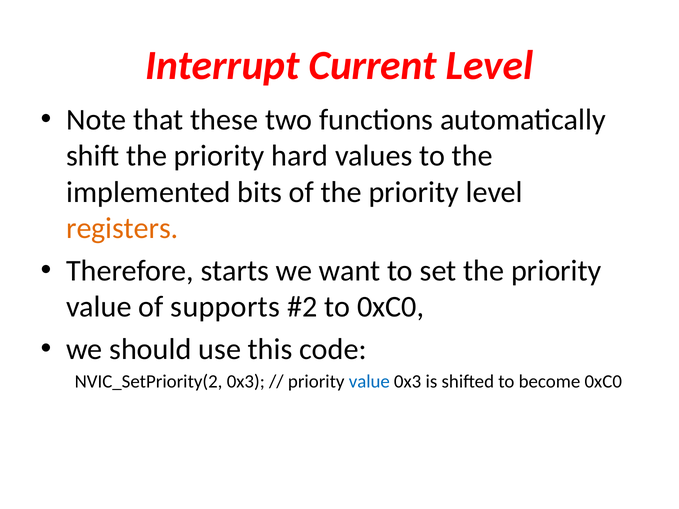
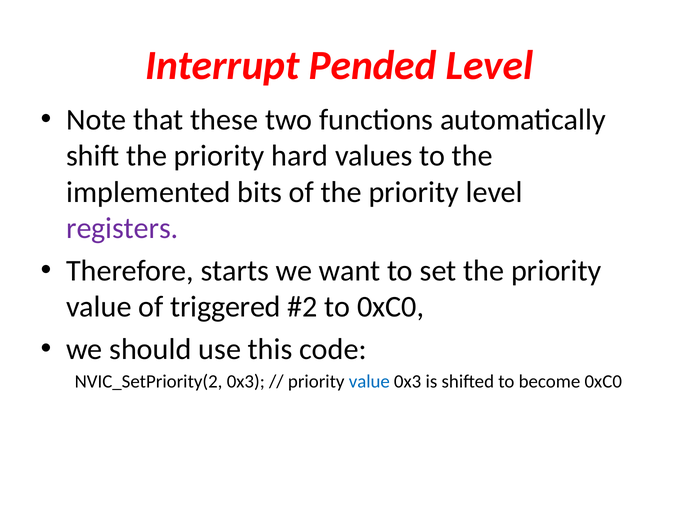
Current: Current -> Pended
registers colour: orange -> purple
supports: supports -> triggered
